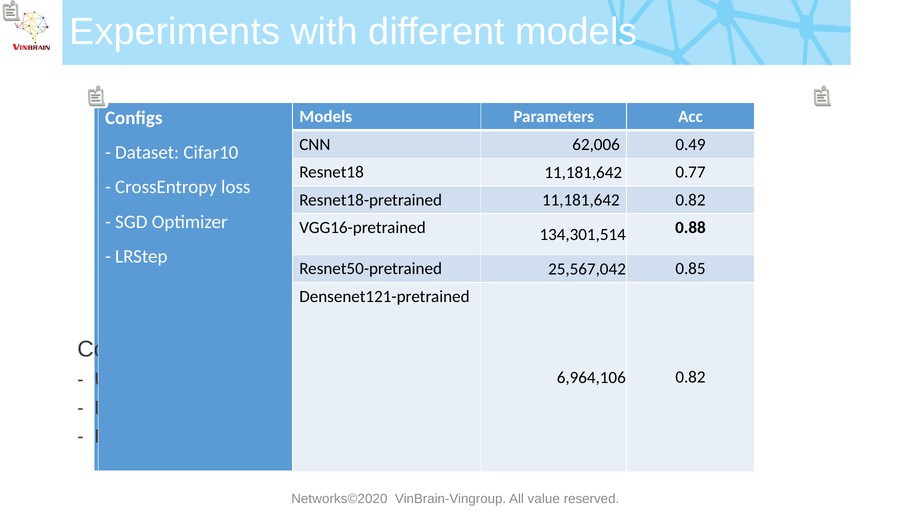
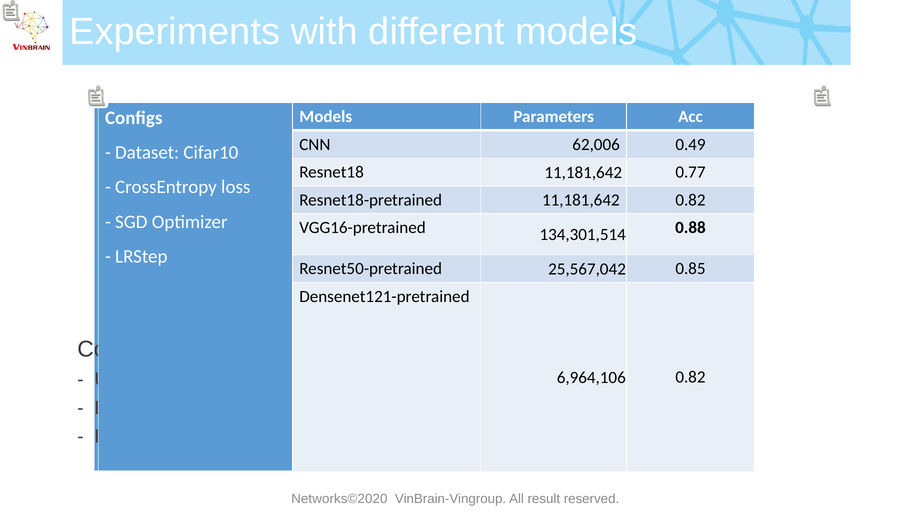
All value: value -> result
